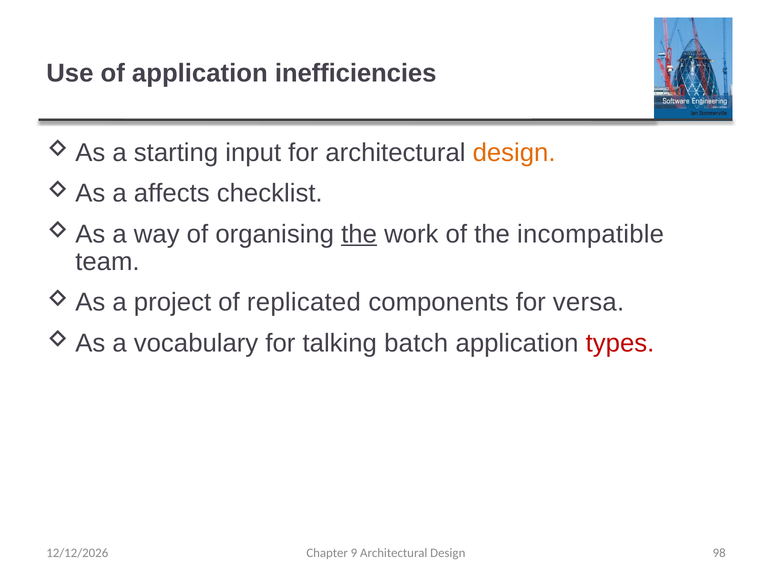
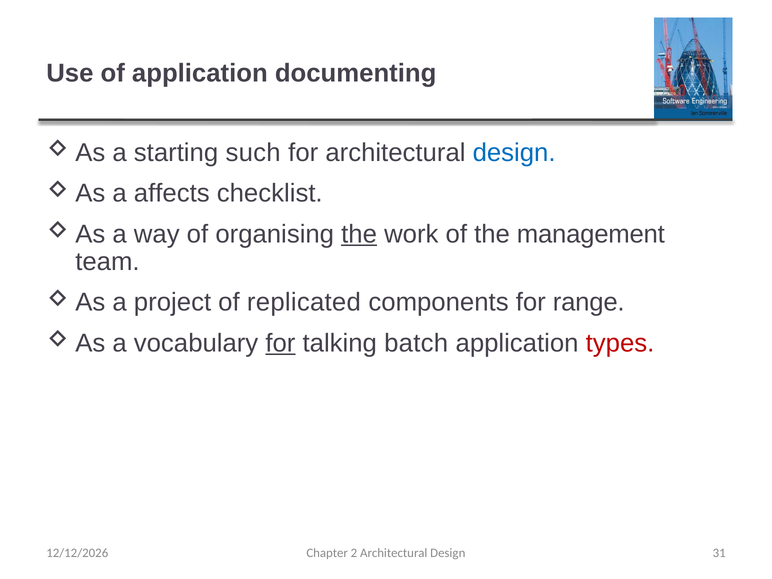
inefficiencies: inefficiencies -> documenting
input: input -> such
design at (514, 153) colour: orange -> blue
incompatible: incompatible -> management
versa: versa -> range
for at (280, 343) underline: none -> present
9: 9 -> 2
98: 98 -> 31
